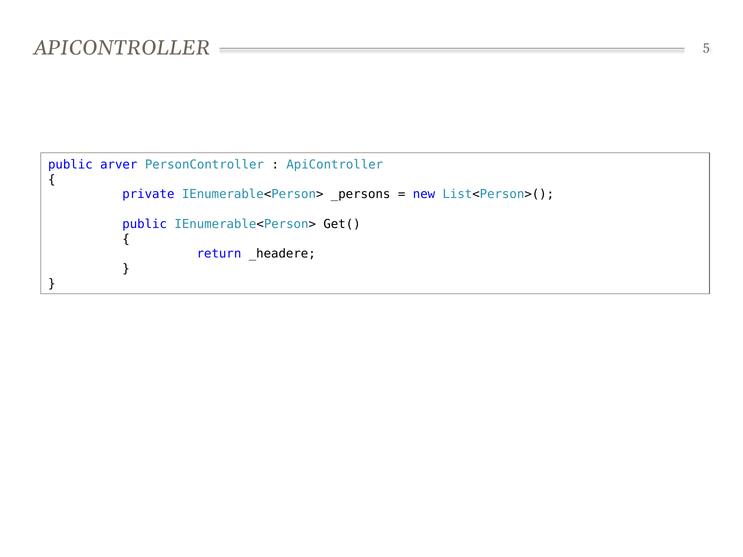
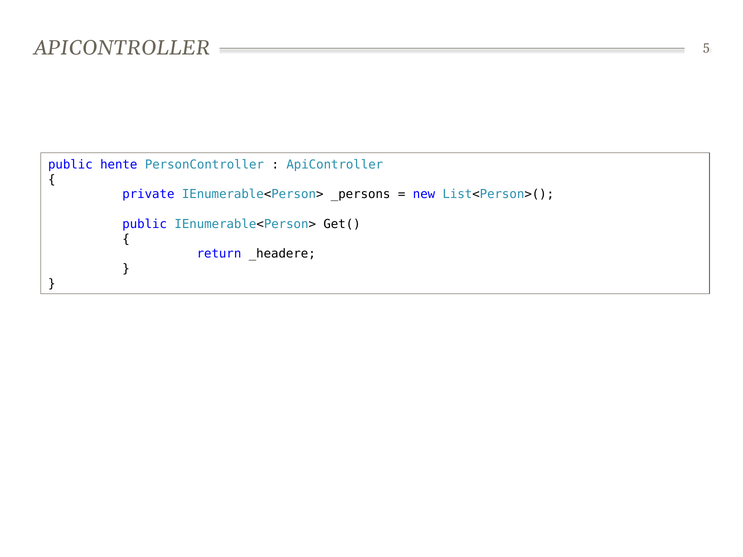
arver: arver -> hente
